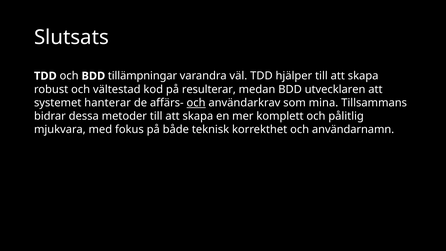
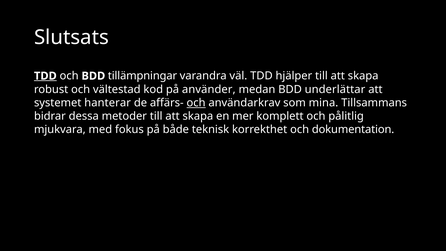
TDD at (45, 76) underline: none -> present
resulterar: resulterar -> använder
utvecklaren: utvecklaren -> underlättar
användarnamn: användarnamn -> dokumentation
